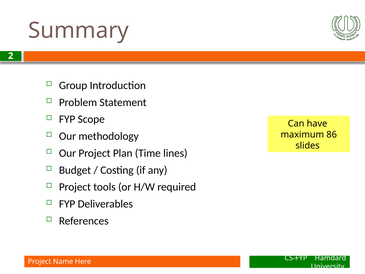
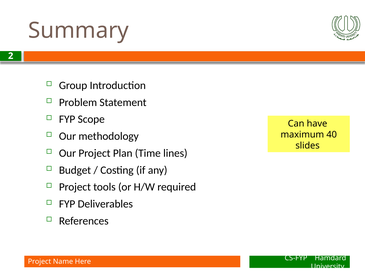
86: 86 -> 40
